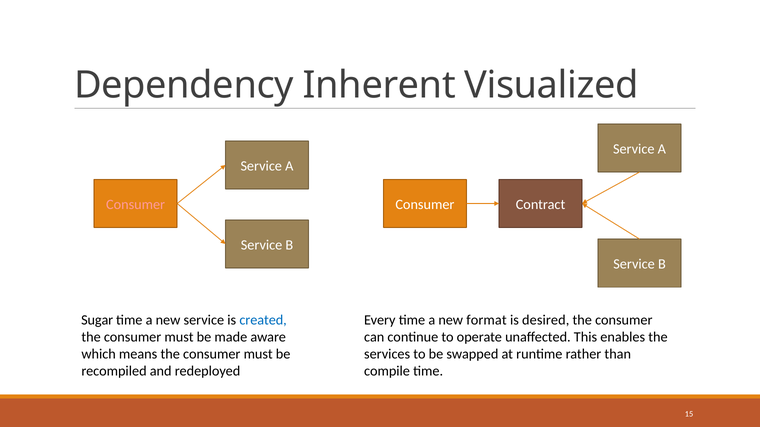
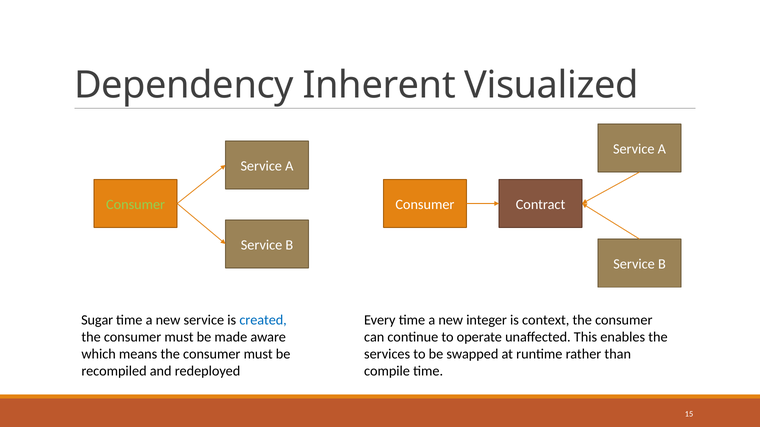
Consumer at (136, 205) colour: pink -> light green
format: format -> integer
desired: desired -> context
